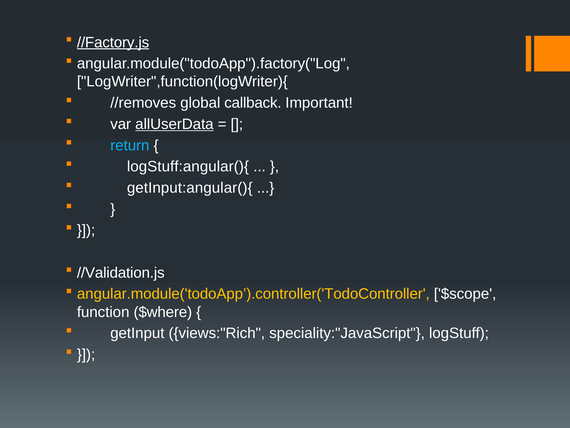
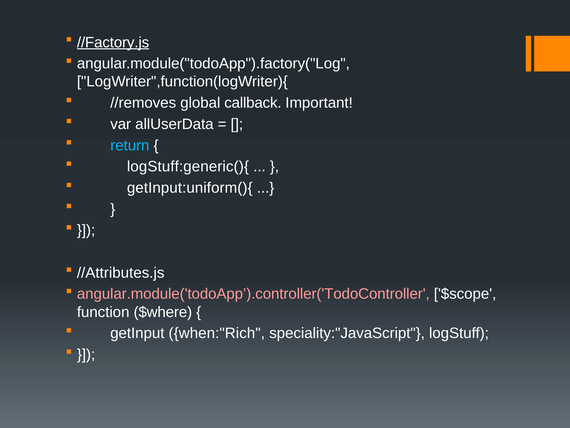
allUserData underline: present -> none
logStuff:angular(){: logStuff:angular(){ -> logStuff:generic(){
getInput:angular(){: getInput:angular(){ -> getInput:uniform(){
//Validation.js: //Validation.js -> //Attributes.js
angular.module('todoApp’).controller('TodoController colour: yellow -> pink
views:"Rich: views:"Rich -> when:"Rich
